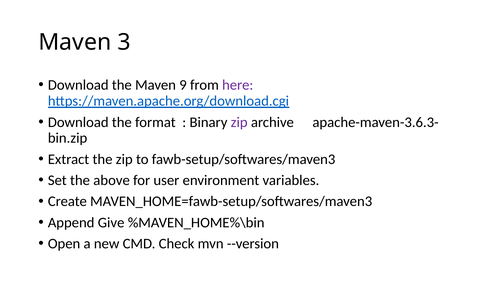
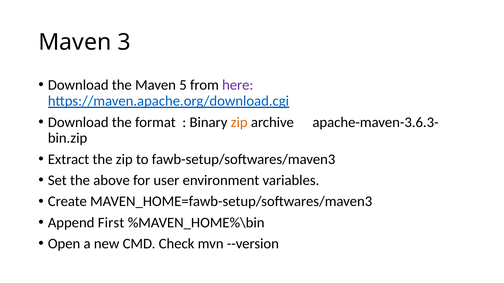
9: 9 -> 5
zip at (239, 123) colour: purple -> orange
Give: Give -> First
